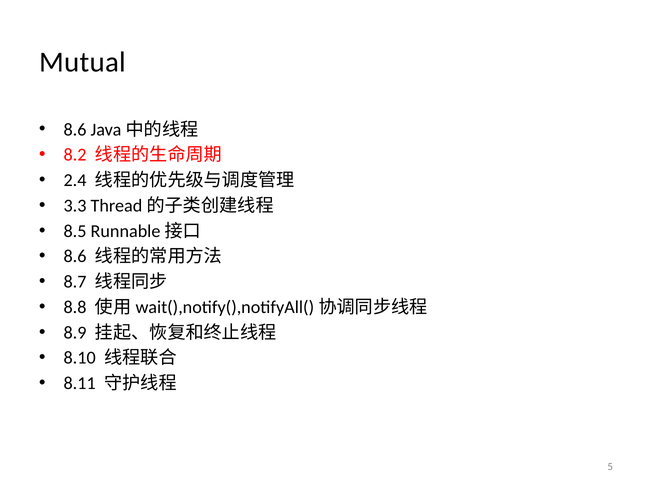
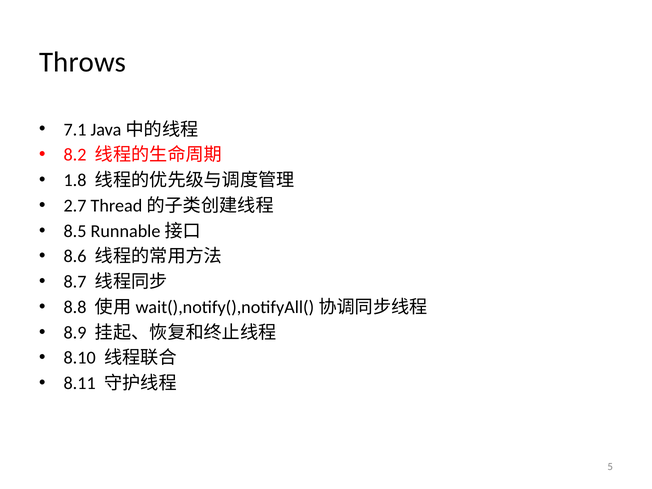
Mutual: Mutual -> Throws
8.6 at (75, 130): 8.6 -> 7.1
2.4: 2.4 -> 1.8
3.3: 3.3 -> 2.7
